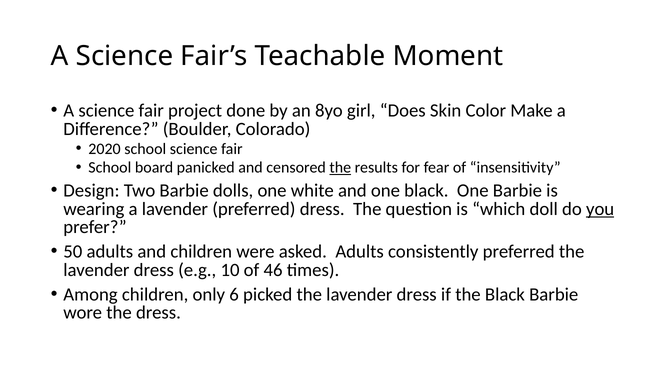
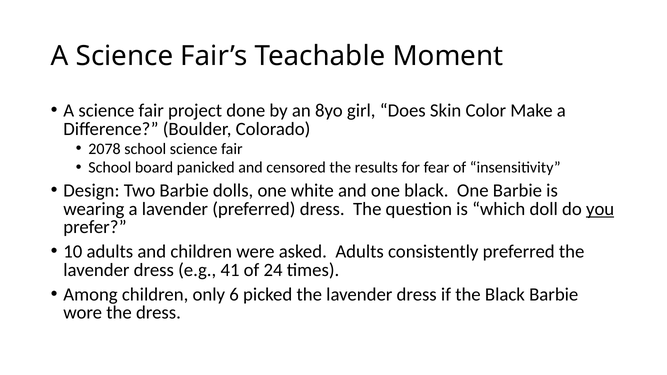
2020: 2020 -> 2078
the at (340, 168) underline: present -> none
50: 50 -> 10
10: 10 -> 41
46: 46 -> 24
